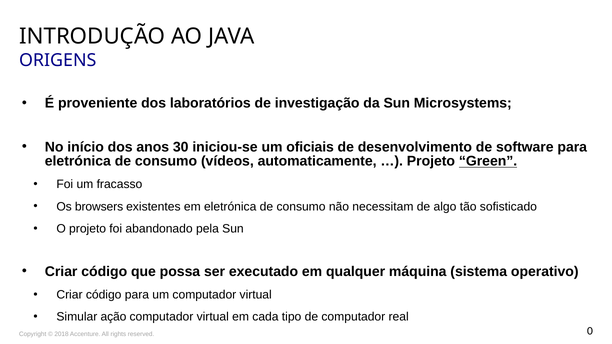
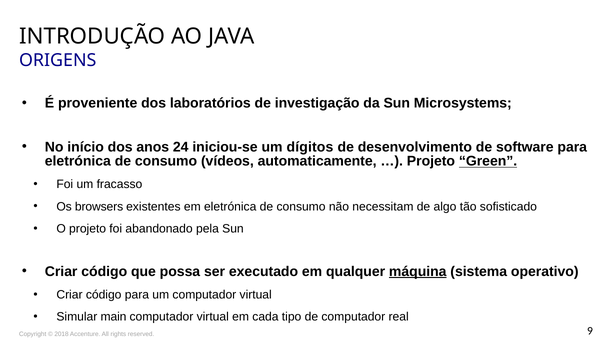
30: 30 -> 24
oficiais: oficiais -> dígitos
máquina underline: none -> present
ação: ação -> main
0: 0 -> 9
